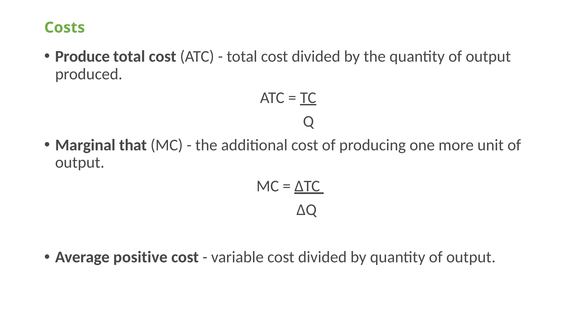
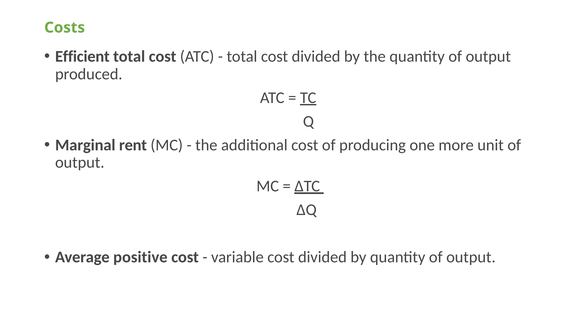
Produce: Produce -> Efficient
that: that -> rent
